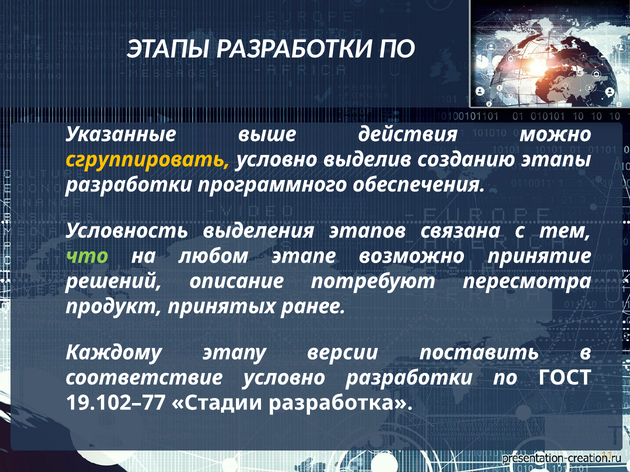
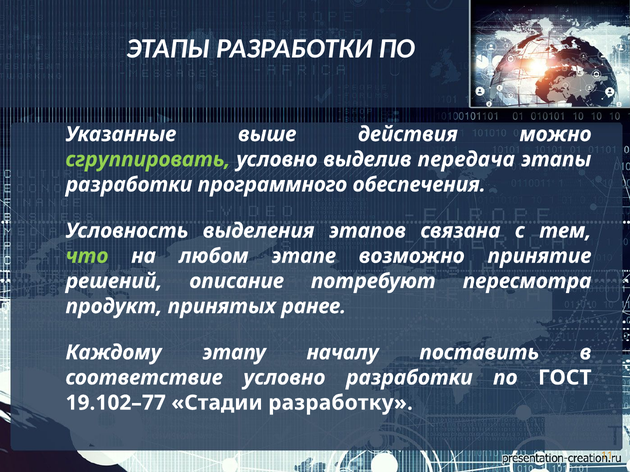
сгруппировать colour: yellow -> light green
созданию: созданию -> передача
версии: версии -> началу
разработка: разработка -> разработку
